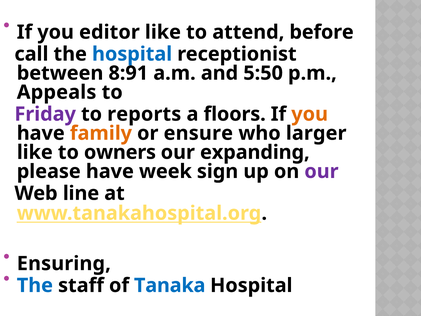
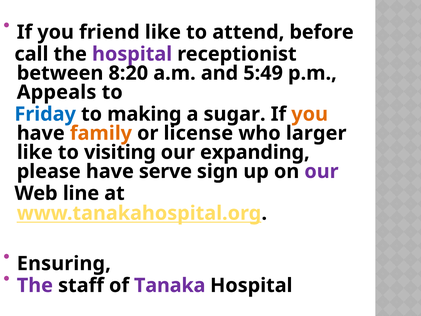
editor: editor -> friend
hospital at (132, 54) colour: blue -> purple
8:91: 8:91 -> 8:20
5:50: 5:50 -> 5:49
Friday colour: purple -> blue
reports: reports -> making
floors: floors -> sugar
ensure: ensure -> license
owners: owners -> visiting
week: week -> serve
The at (35, 285) colour: blue -> purple
Tanaka colour: blue -> purple
